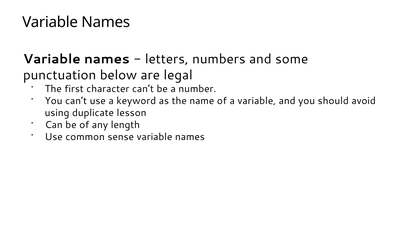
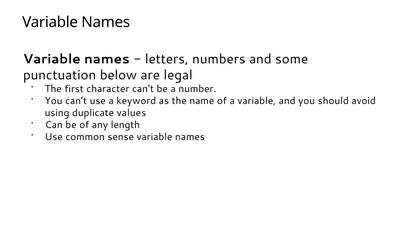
lesson: lesson -> values
